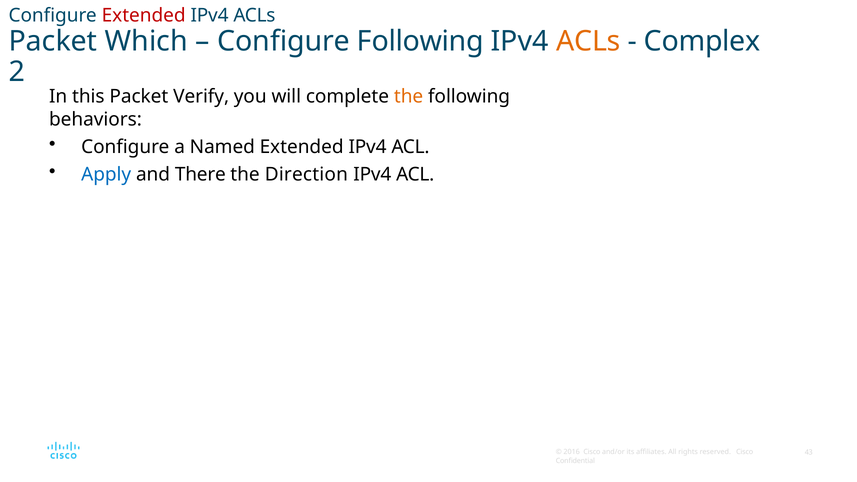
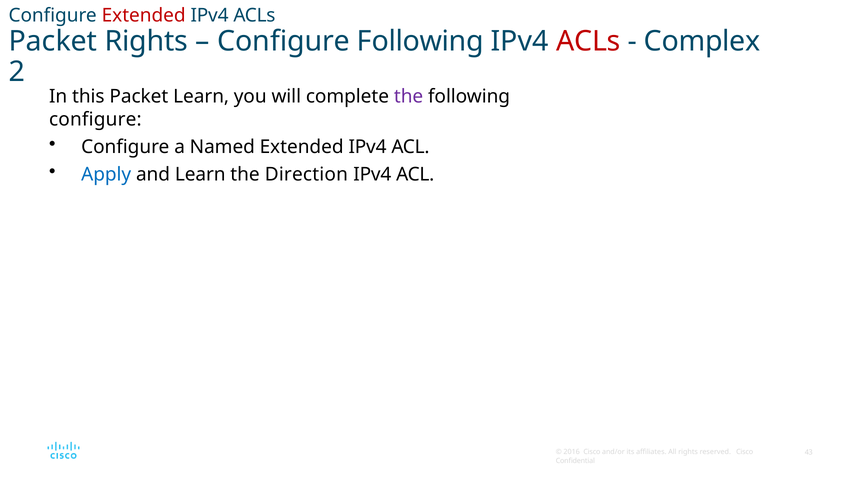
Packet Which: Which -> Rights
ACLs at (588, 41) colour: orange -> red
Packet Verify: Verify -> Learn
the at (409, 97) colour: orange -> purple
behaviors at (95, 120): behaviors -> configure
and There: There -> Learn
